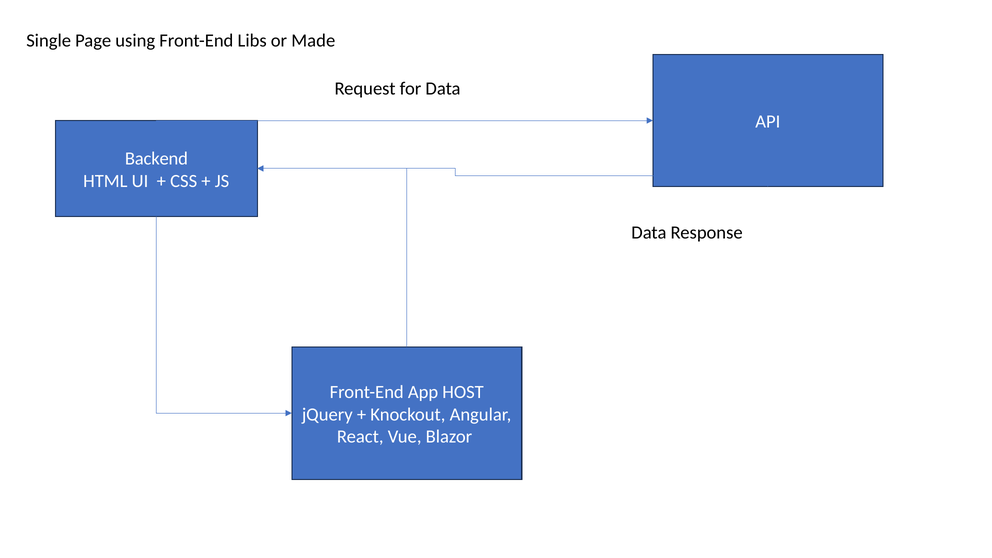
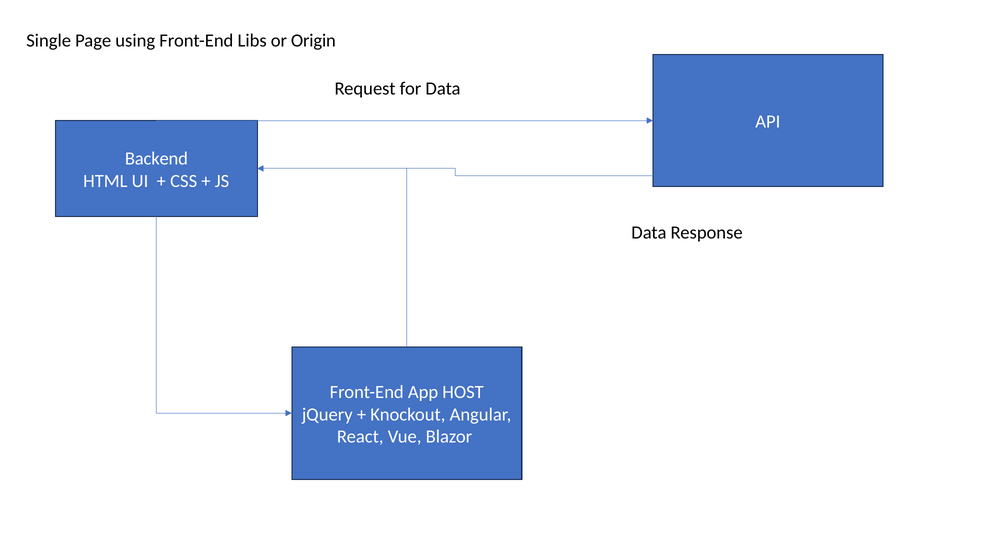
Made: Made -> Origin
